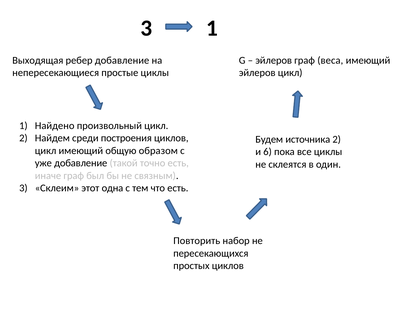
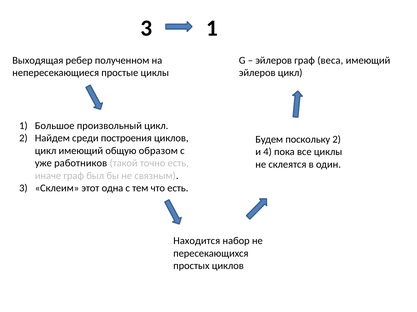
ребер добавление: добавление -> полученном
Найдено: Найдено -> Большое
источника: источника -> поскольку
6: 6 -> 4
уже добавление: добавление -> работников
Повторить: Повторить -> Находится
